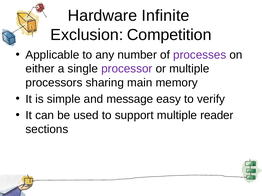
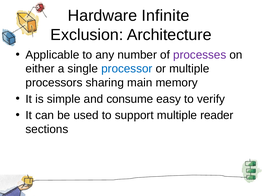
Competition: Competition -> Architecture
processor colour: purple -> blue
message: message -> consume
